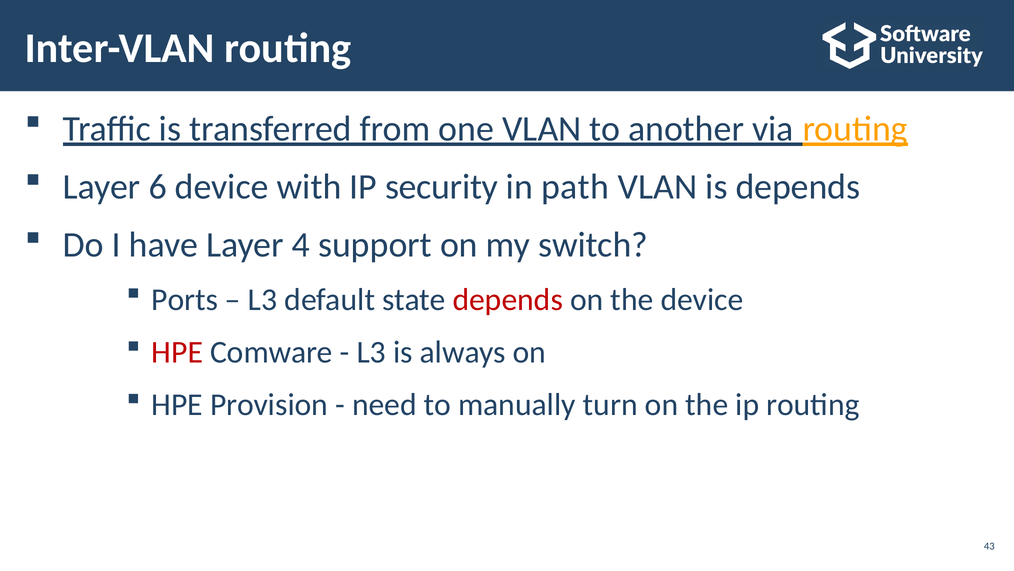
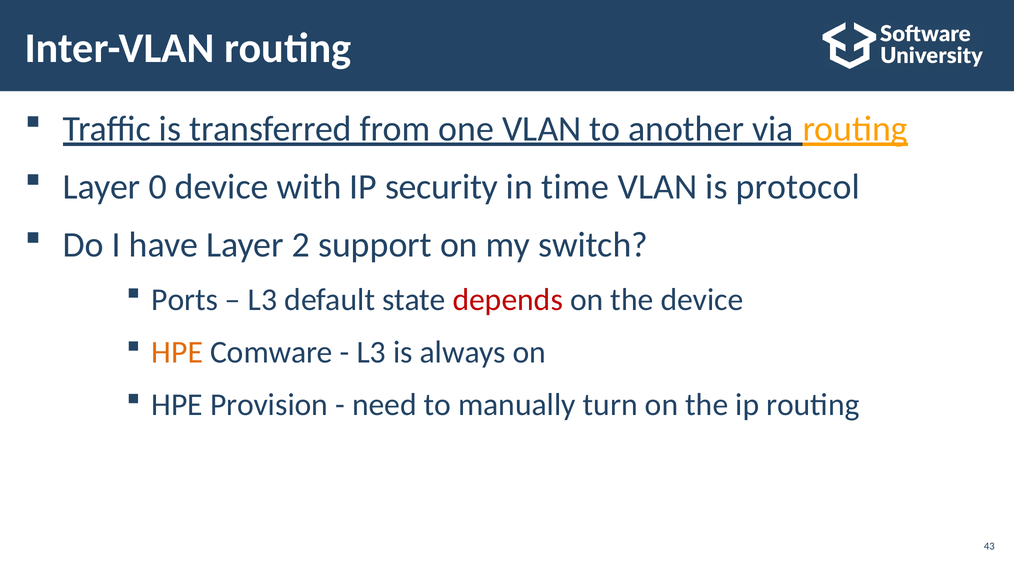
6: 6 -> 0
path: path -> time
is depends: depends -> protocol
4: 4 -> 2
HPE at (177, 352) colour: red -> orange
